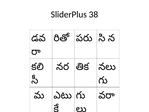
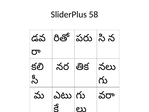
38: 38 -> 58
